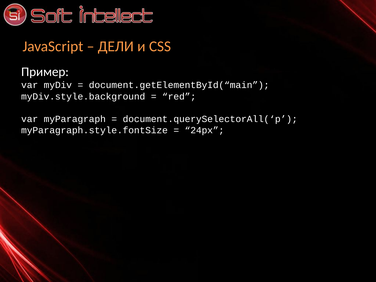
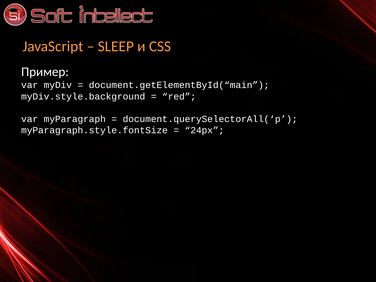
ДЕЛИ: ДЕЛИ -> SLEEP
